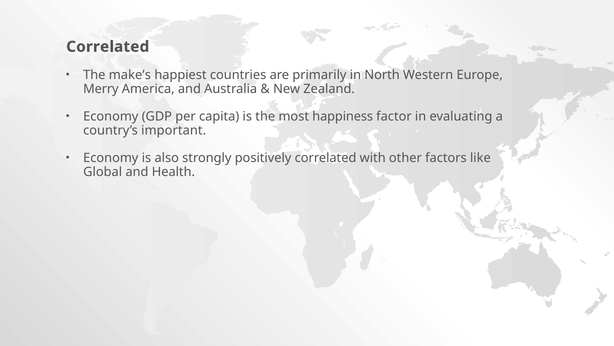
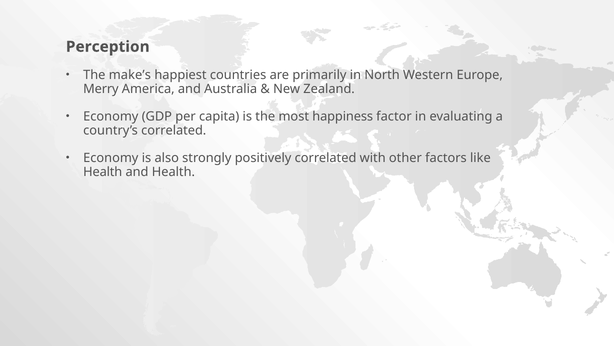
Correlated at (108, 47): Correlated -> Perception
country’s important: important -> correlated
Global at (103, 172): Global -> Health
